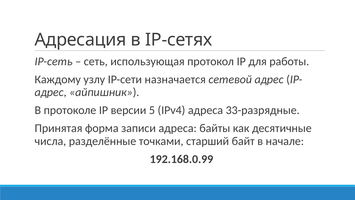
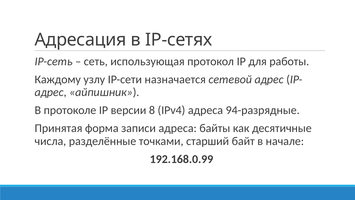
5: 5 -> 8
33-разрядные: 33-разрядные -> 94-разрядные
